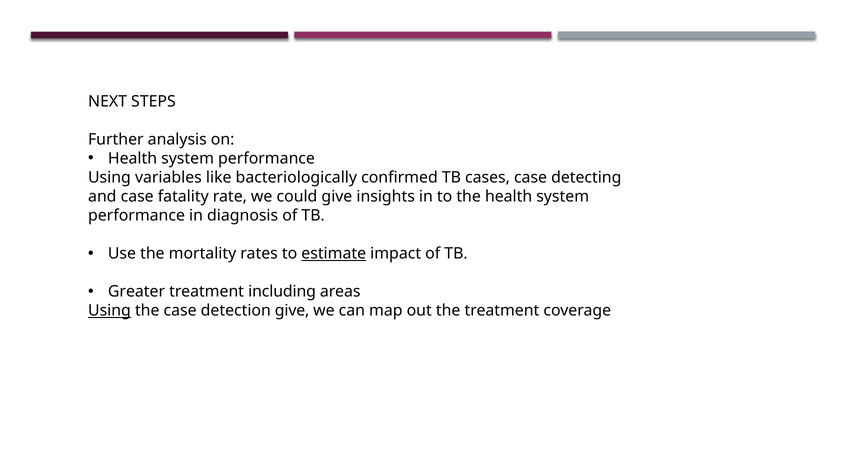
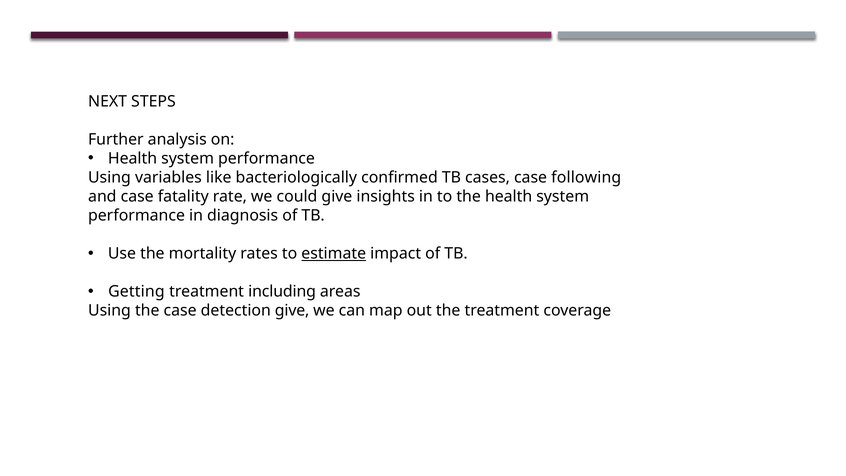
detecting: detecting -> following
Greater: Greater -> Getting
Using at (109, 311) underline: present -> none
